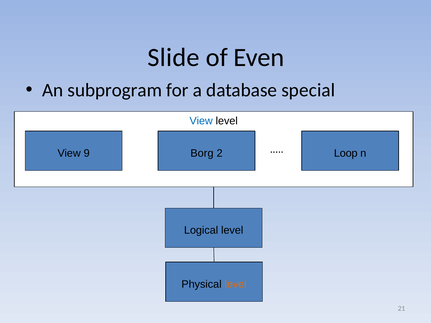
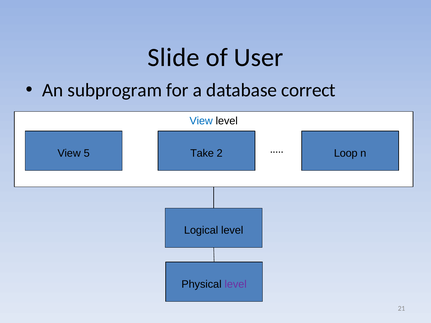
Even: Even -> User
special: special -> correct
9: 9 -> 5
Borg: Borg -> Take
level at (236, 284) colour: orange -> purple
